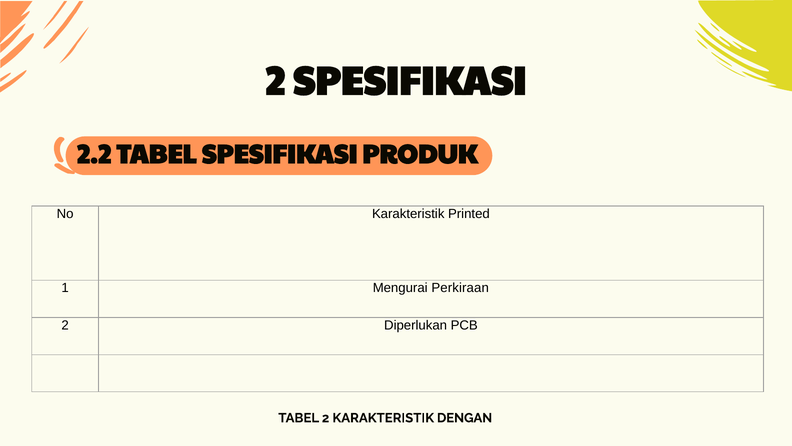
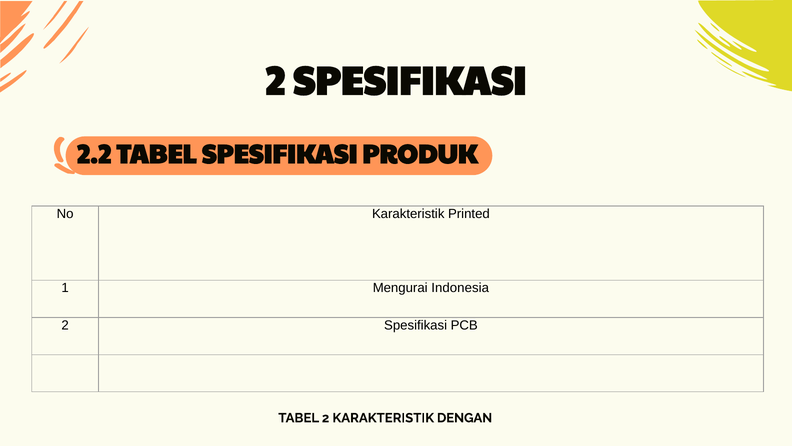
Perkiraan: Perkiraan -> Indonesia
Diperlukan at (416, 325): Diperlukan -> Spesifikasi
